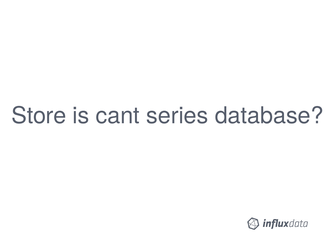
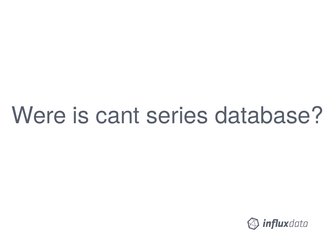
Store: Store -> Were
